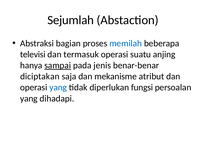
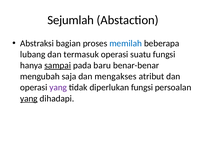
televisi: televisi -> lubang
suatu anjing: anjing -> fungsi
jenis: jenis -> baru
diciptakan: diciptakan -> mengubah
mekanisme: mekanisme -> mengakses
yang at (58, 87) colour: blue -> purple
yang at (29, 98) underline: none -> present
